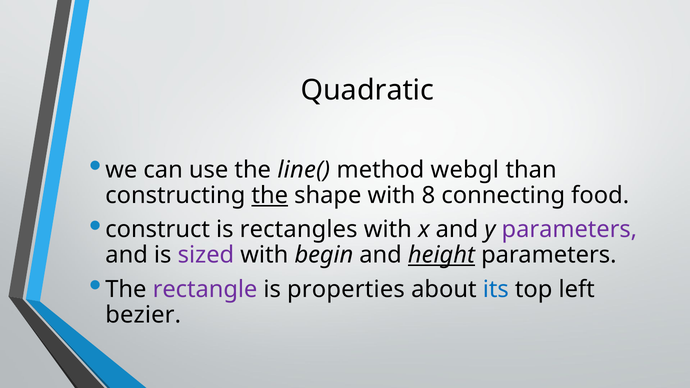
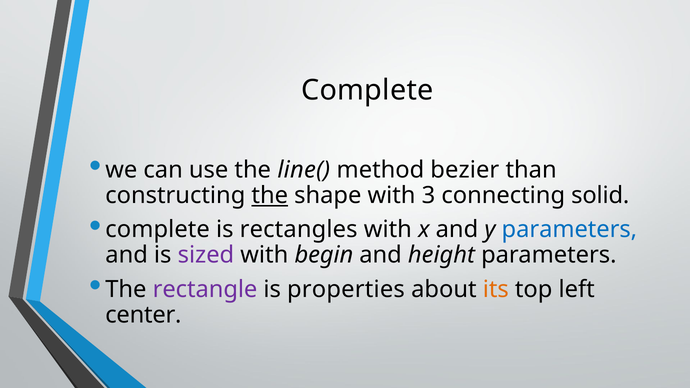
Quadratic at (368, 90): Quadratic -> Complete
webgl: webgl -> bezier
8: 8 -> 3
food: food -> solid
construct at (158, 230): construct -> complete
parameters at (569, 230) colour: purple -> blue
height underline: present -> none
its colour: blue -> orange
bezier: bezier -> center
